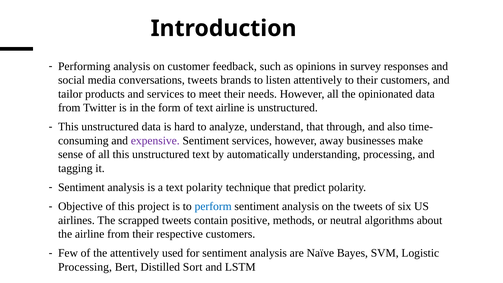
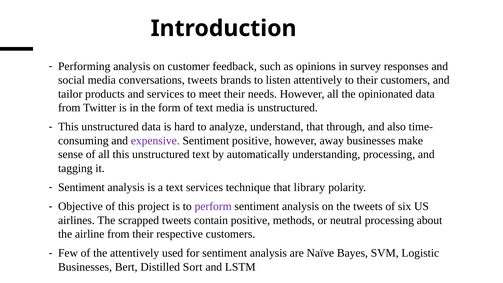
text airline: airline -> media
Sentiment services: services -> positive
text polarity: polarity -> services
predict: predict -> library
perform colour: blue -> purple
neutral algorithms: algorithms -> processing
Processing at (85, 267): Processing -> Businesses
